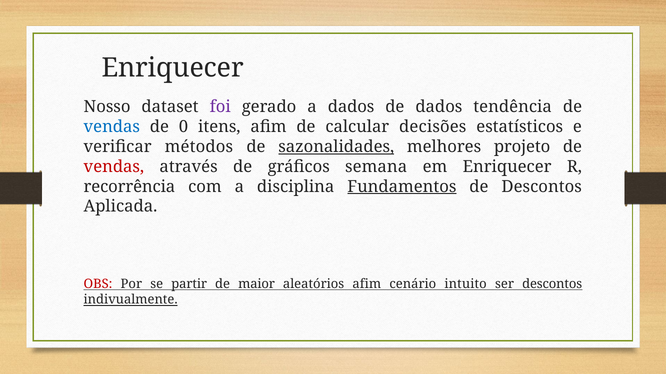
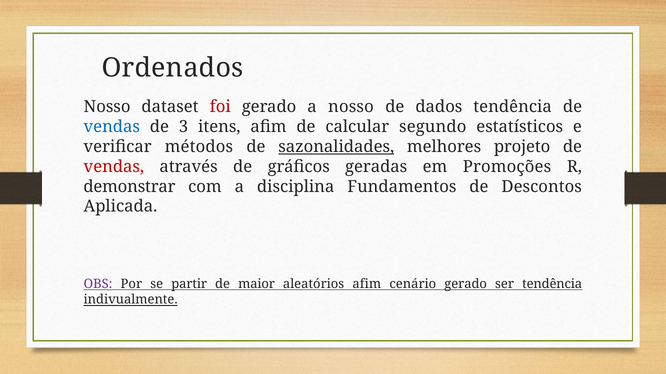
Enriquecer at (173, 68): Enriquecer -> Ordenados
foi colour: purple -> red
a dados: dados -> nosso
0: 0 -> 3
decisões: decisões -> segundo
semana: semana -> geradas
em Enriquecer: Enriquecer -> Promoções
recorrência: recorrência -> demonstrar
Fundamentos underline: present -> none
OBS colour: red -> purple
cenário intuito: intuito -> gerado
ser descontos: descontos -> tendência
